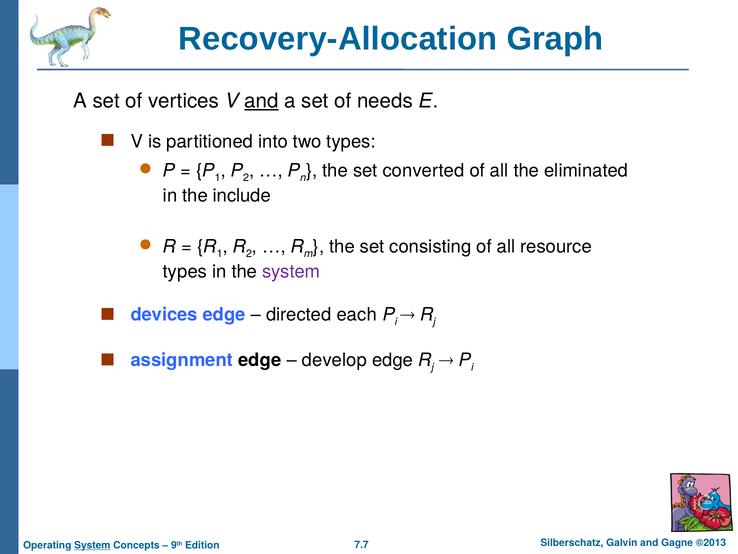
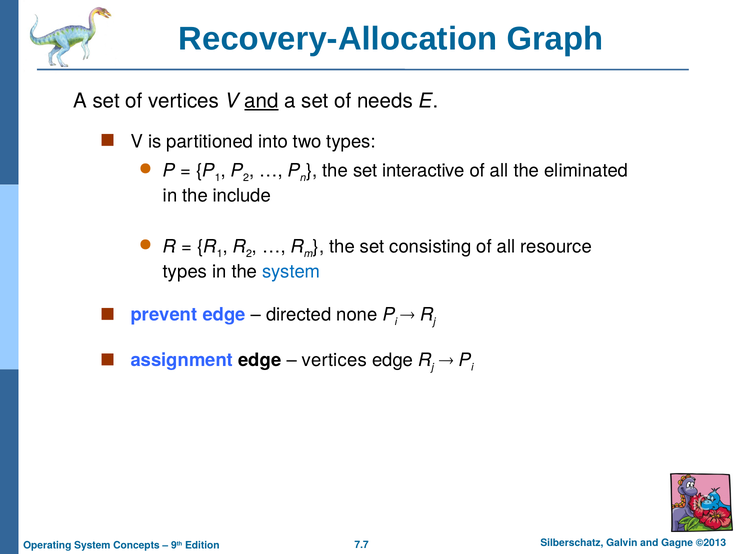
converted: converted -> interactive
system at (291, 271) colour: purple -> blue
devices: devices -> prevent
each: each -> none
develop at (334, 360): develop -> vertices
System at (92, 545) underline: present -> none
